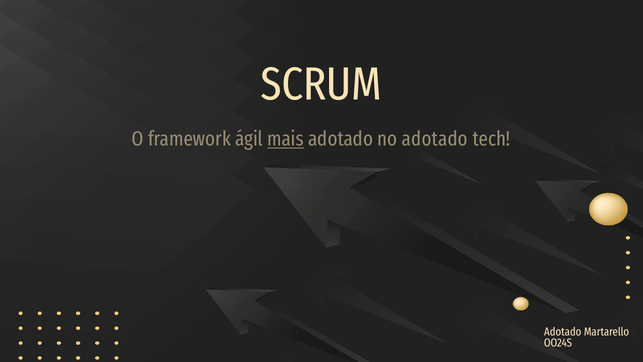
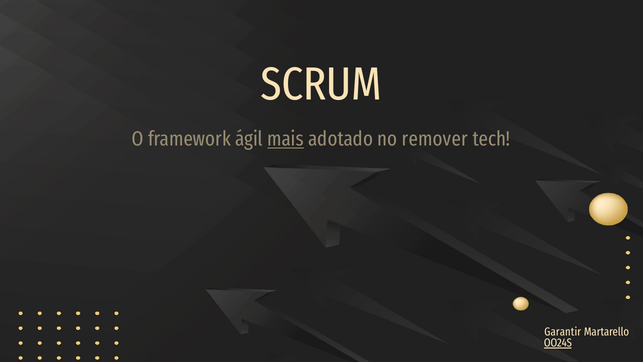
no adotado: adotado -> remover
Adotado at (563, 332): Adotado -> Garantir
OO24S underline: none -> present
